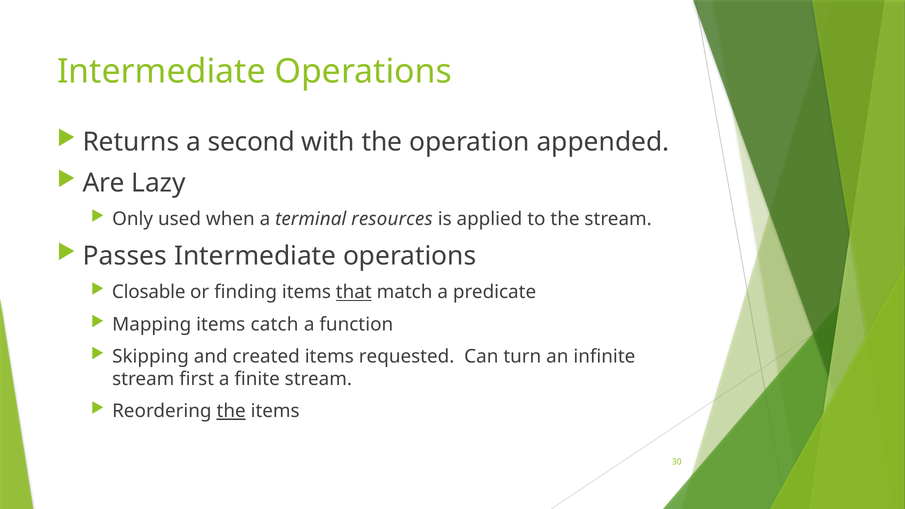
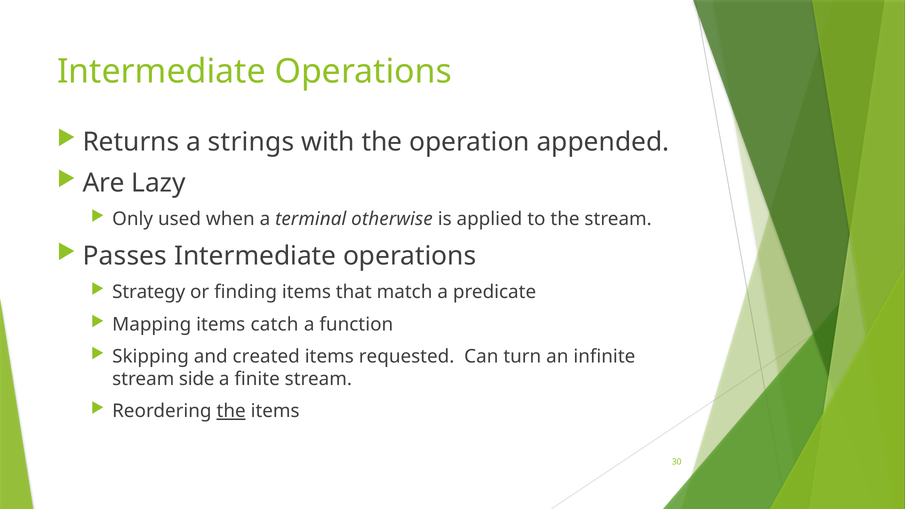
second: second -> strings
resources: resources -> otherwise
Closable: Closable -> Strategy
that underline: present -> none
first: first -> side
